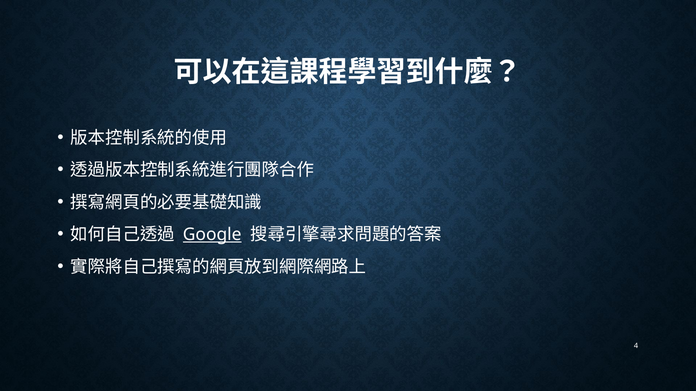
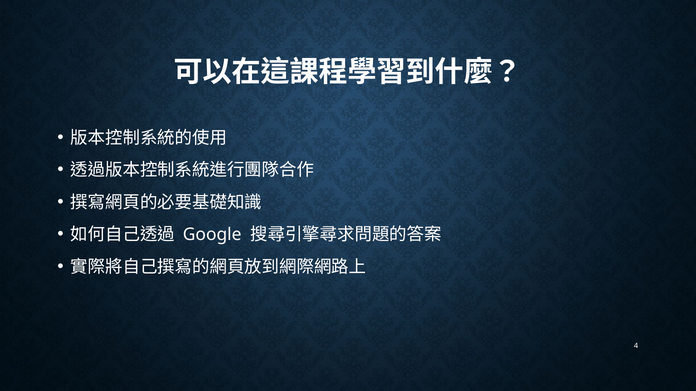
Google underline: present -> none
